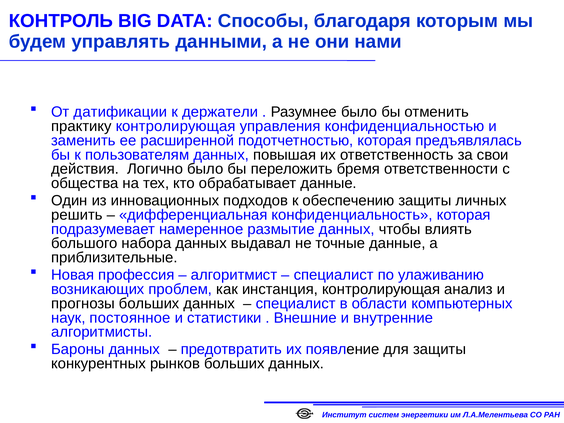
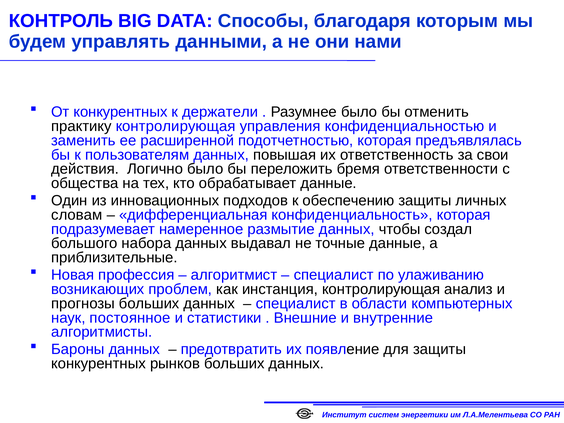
От датификации: датификации -> конкурентных
решить: решить -> словам
влиять: влиять -> создал
